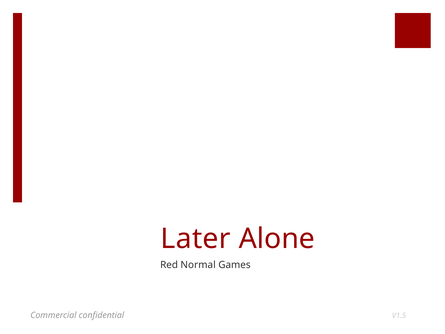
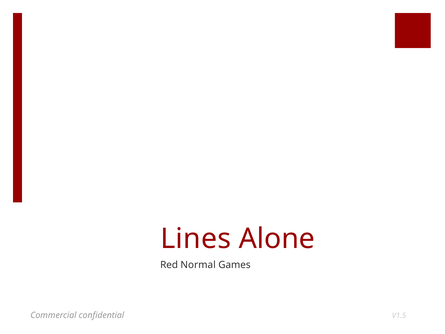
Later: Later -> Lines
